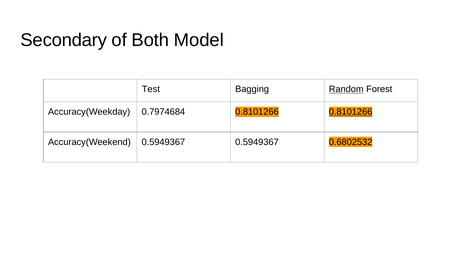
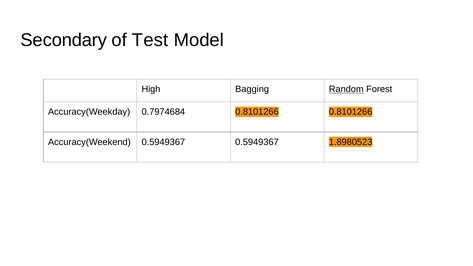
Both: Both -> Test
Test: Test -> High
0.8101266 at (351, 112) underline: present -> none
0.6802532: 0.6802532 -> 1.8980523
